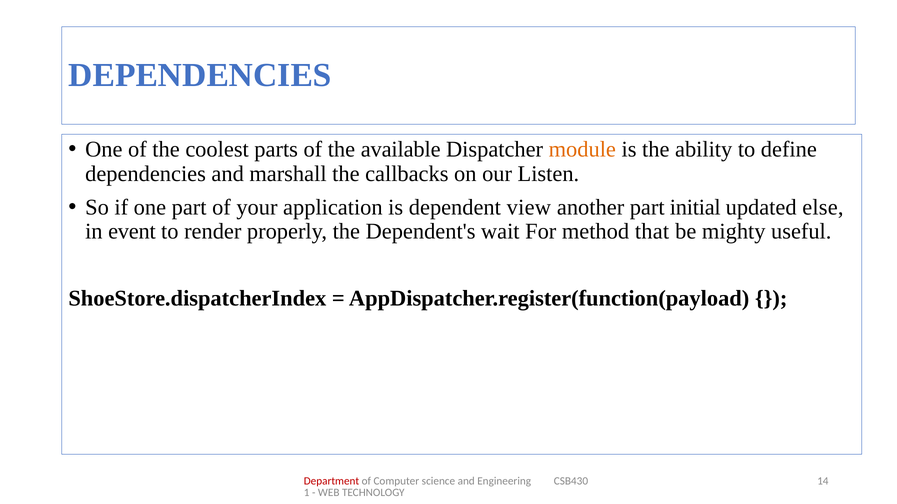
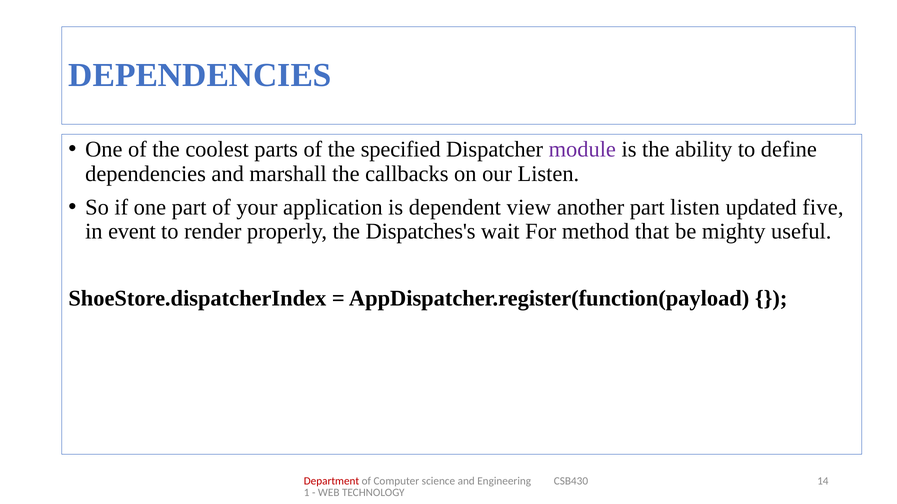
available: available -> specified
module colour: orange -> purple
part initial: initial -> listen
else: else -> five
Dependent's: Dependent's -> Dispatches's
